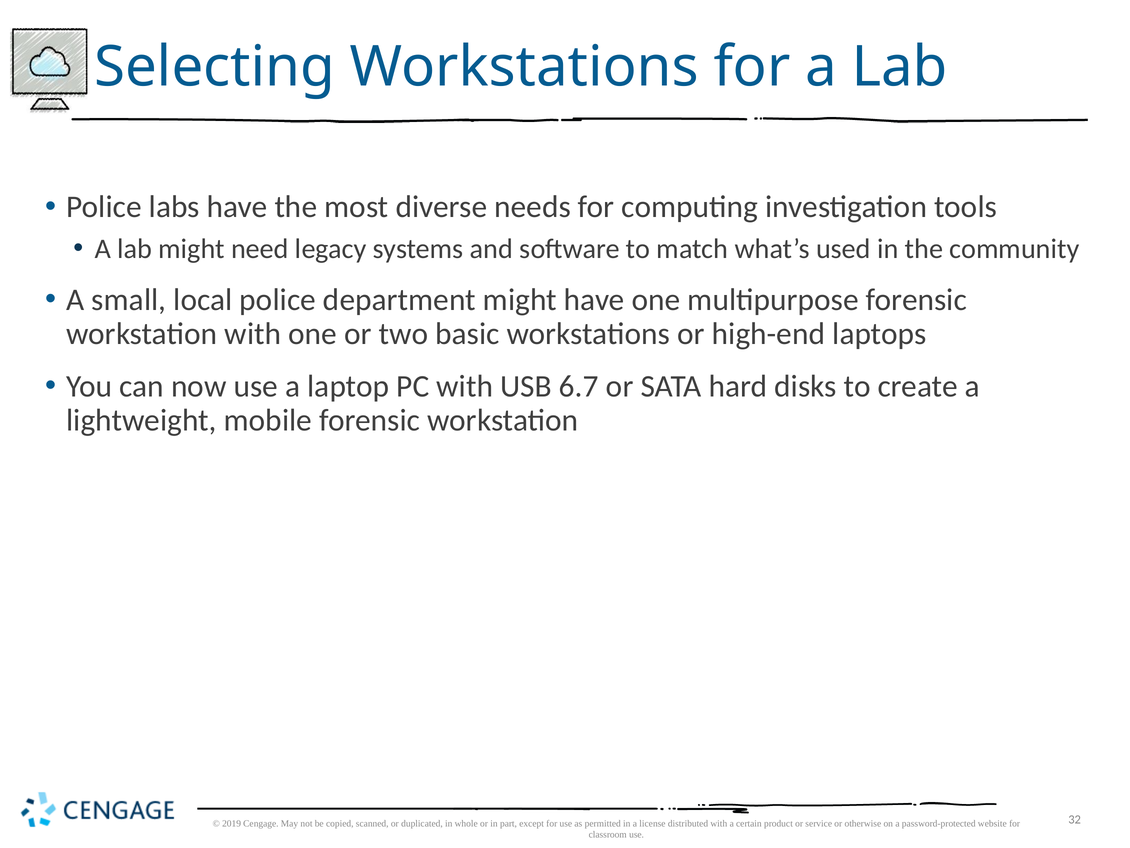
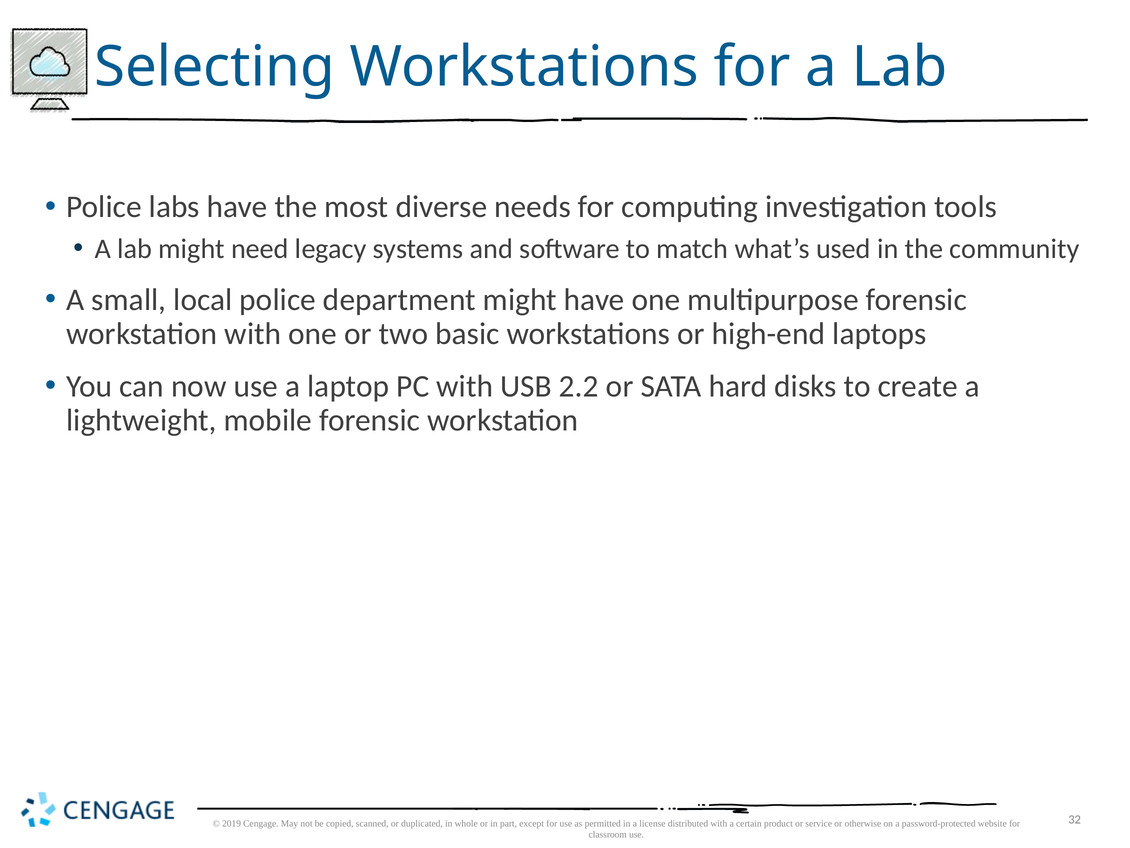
6.7: 6.7 -> 2.2
